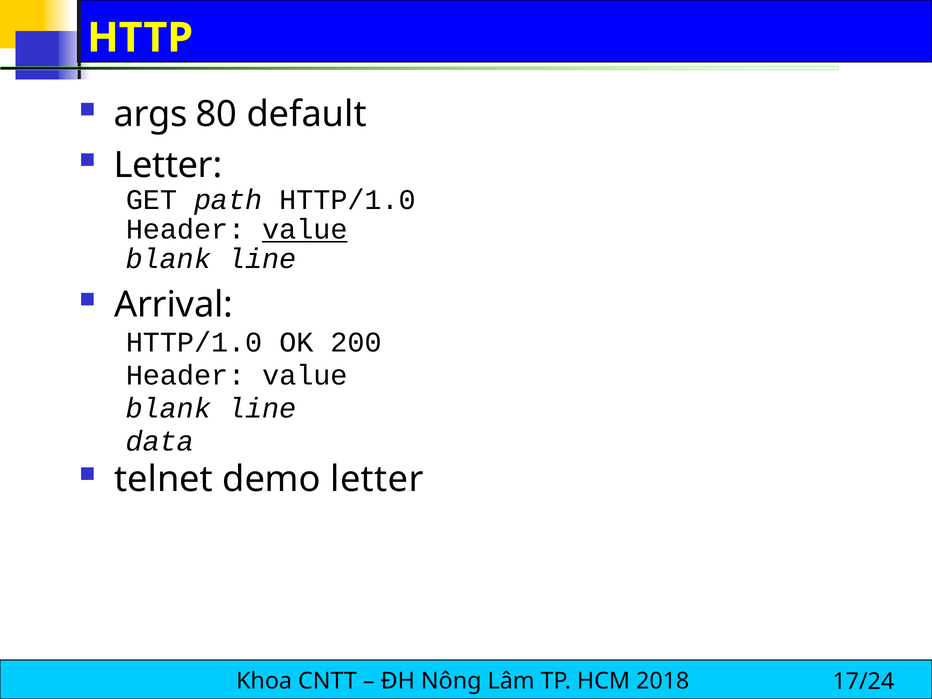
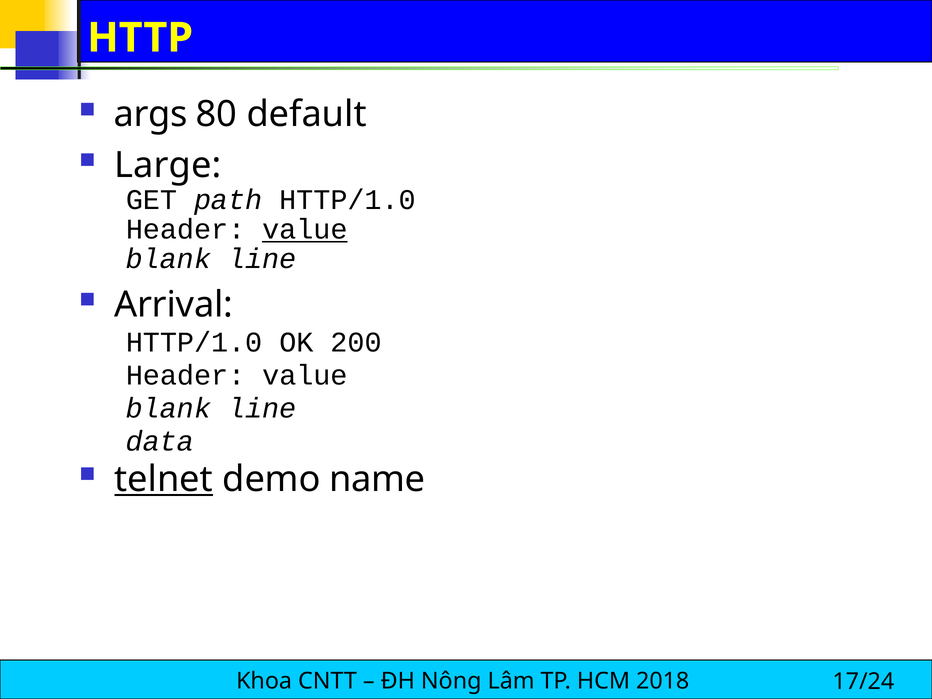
Letter at (168, 165): Letter -> Large
telnet underline: none -> present
demo letter: letter -> name
